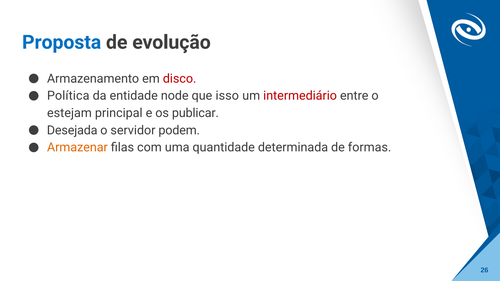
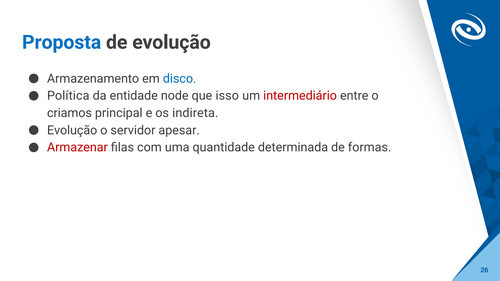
disco colour: red -> blue
estejam: estejam -> criamos
publicar: publicar -> indireta
Desejada at (72, 130): Desejada -> Evolução
podem: podem -> apesar
Armazenar colour: orange -> red
